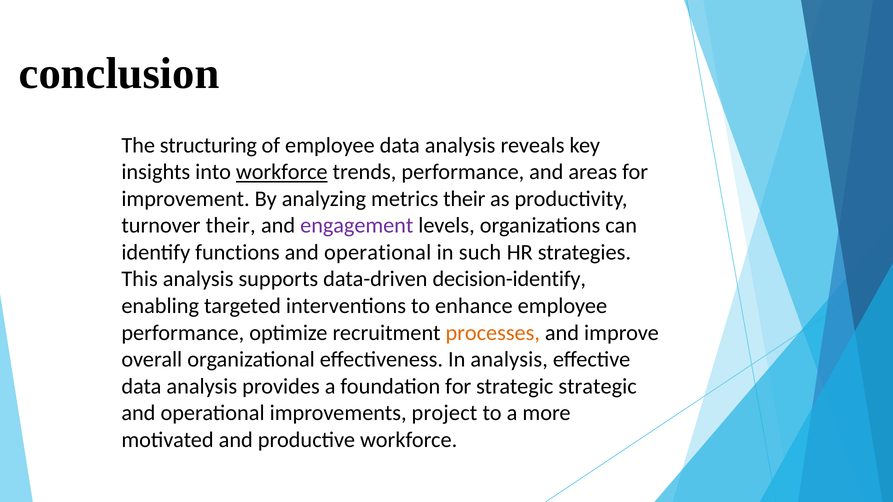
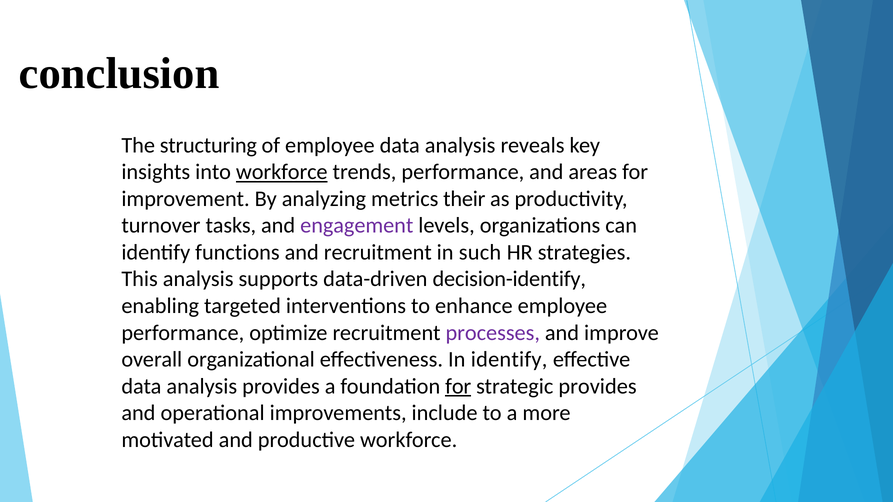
turnover their: their -> tasks
operational at (378, 252): operational -> recruitment
processes colour: orange -> purple
In analysis: analysis -> identify
for at (458, 386) underline: none -> present
strategic strategic: strategic -> provides
project: project -> include
